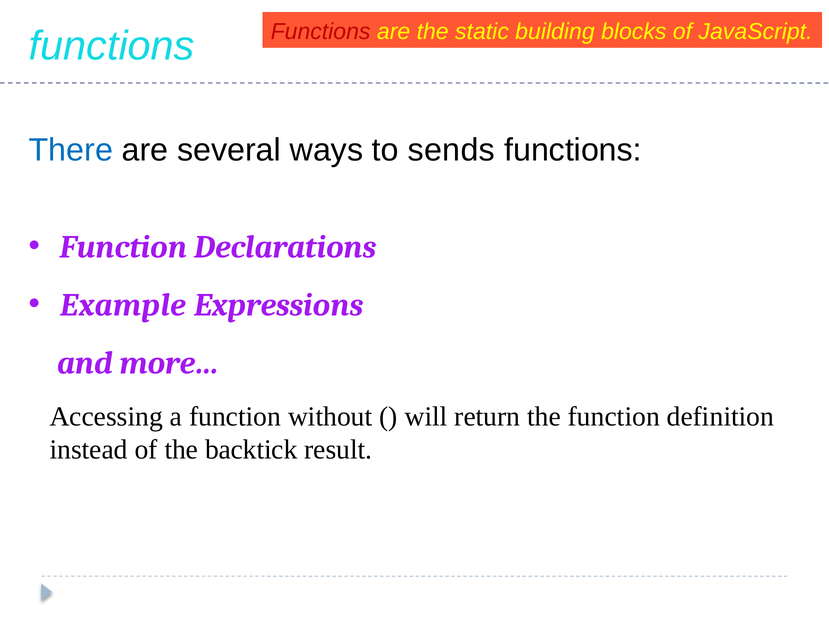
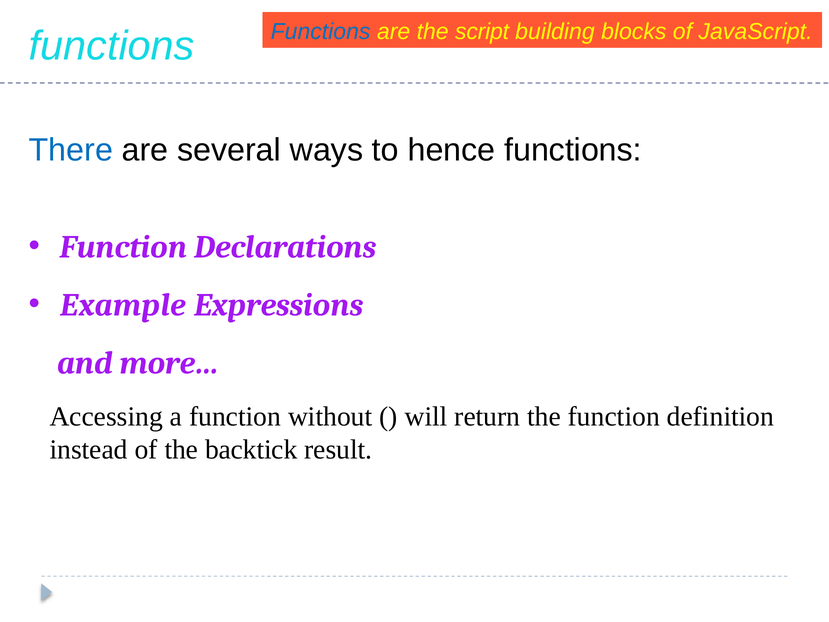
Functions at (321, 32) colour: red -> blue
static: static -> script
sends: sends -> hence
